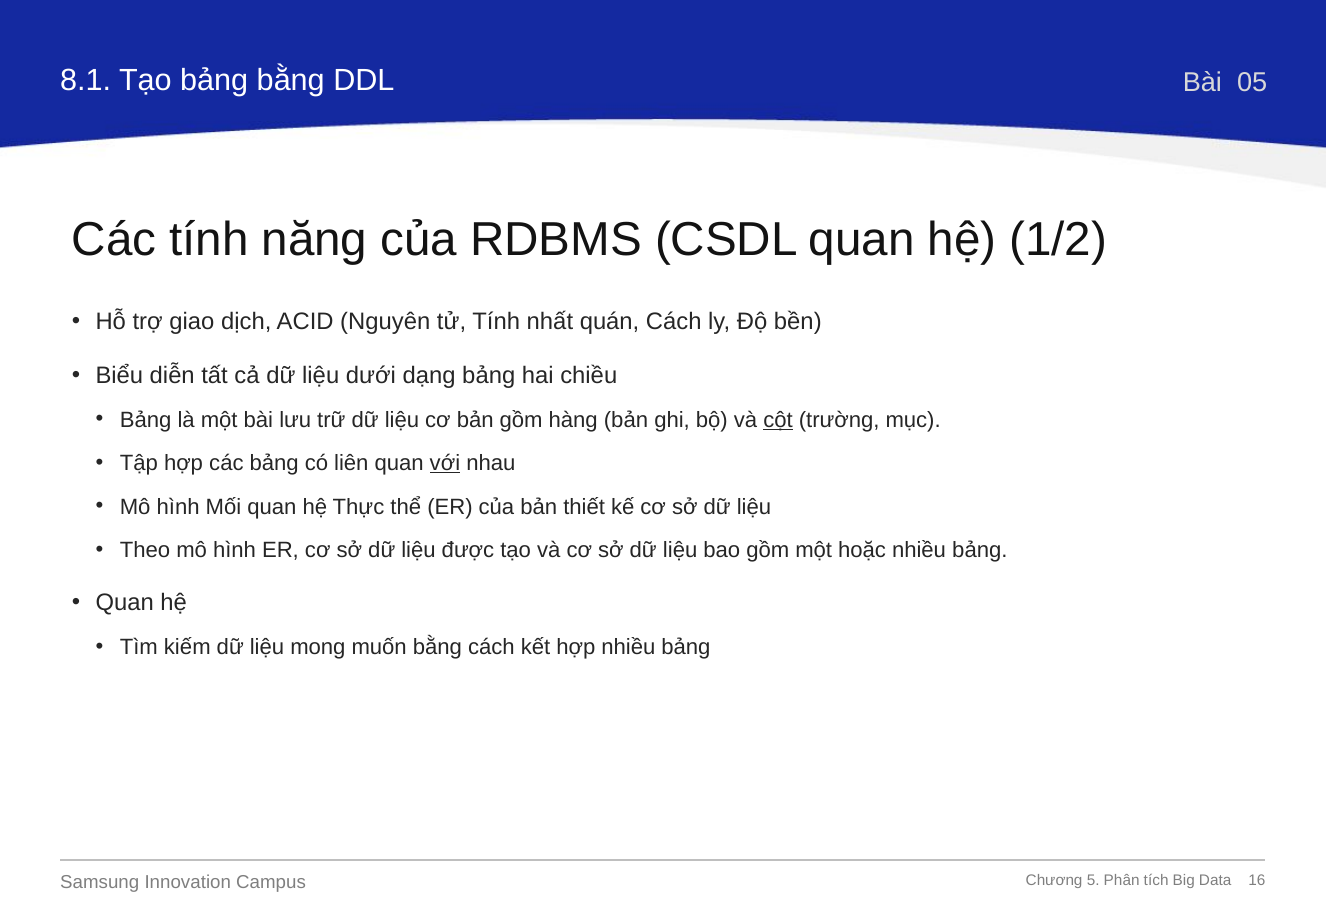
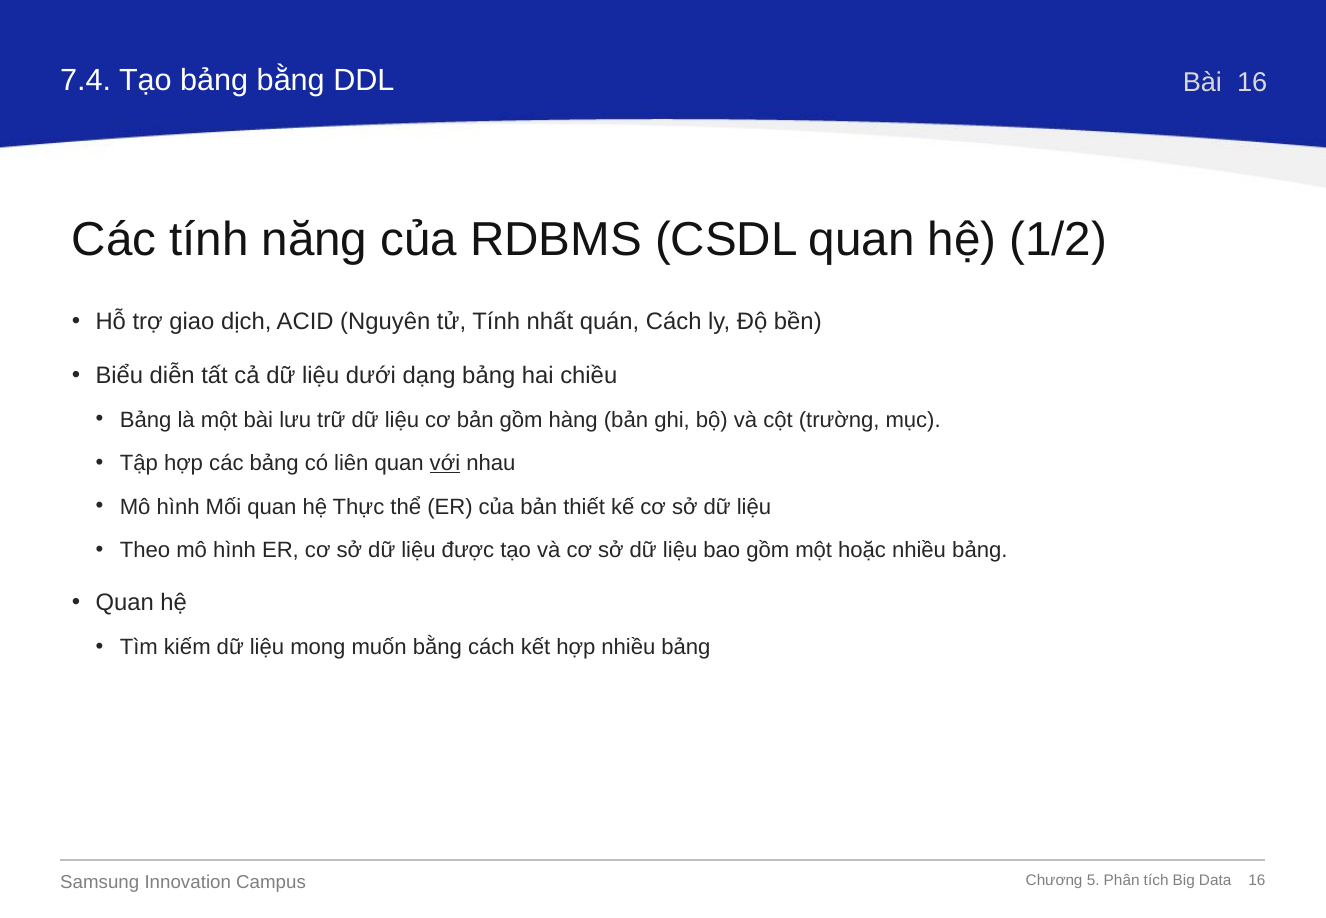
8.1: 8.1 -> 7.4
Bài 05: 05 -> 16
cột underline: present -> none
